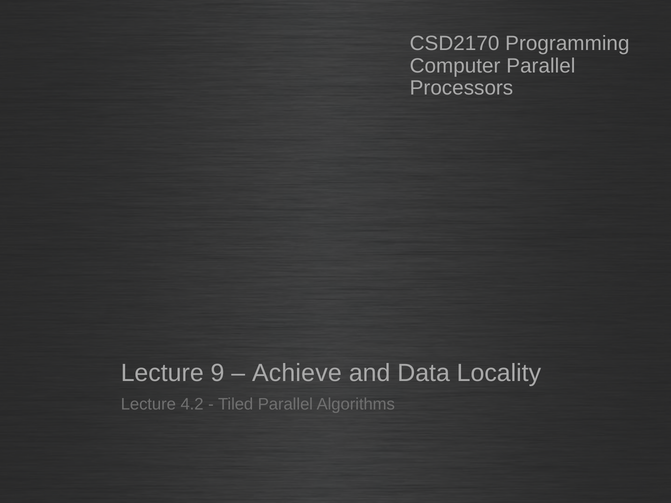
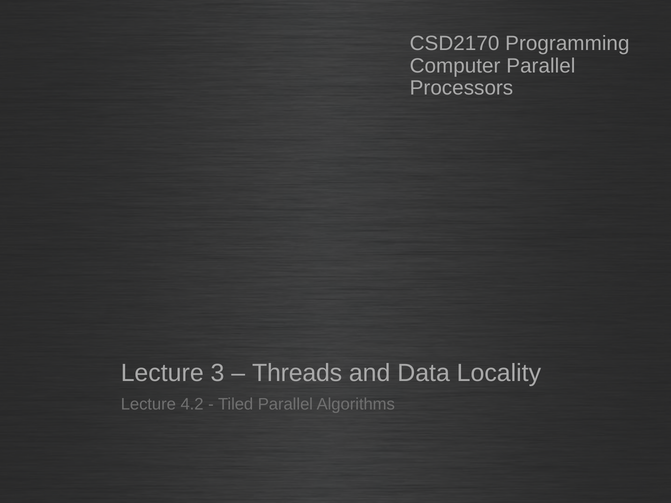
9: 9 -> 3
Achieve: Achieve -> Threads
